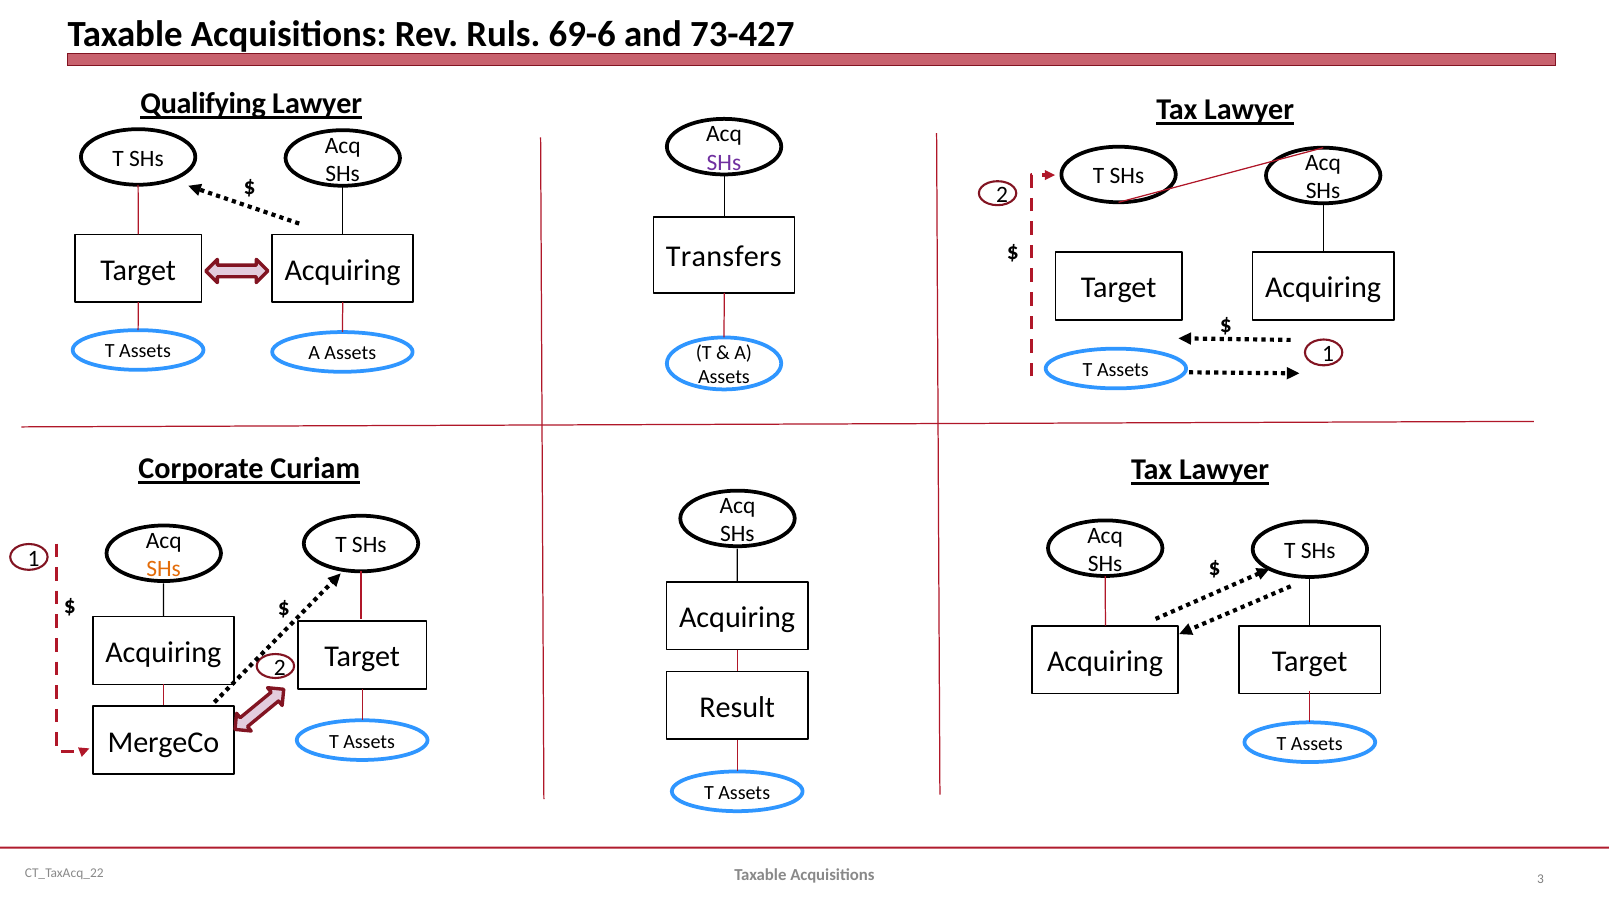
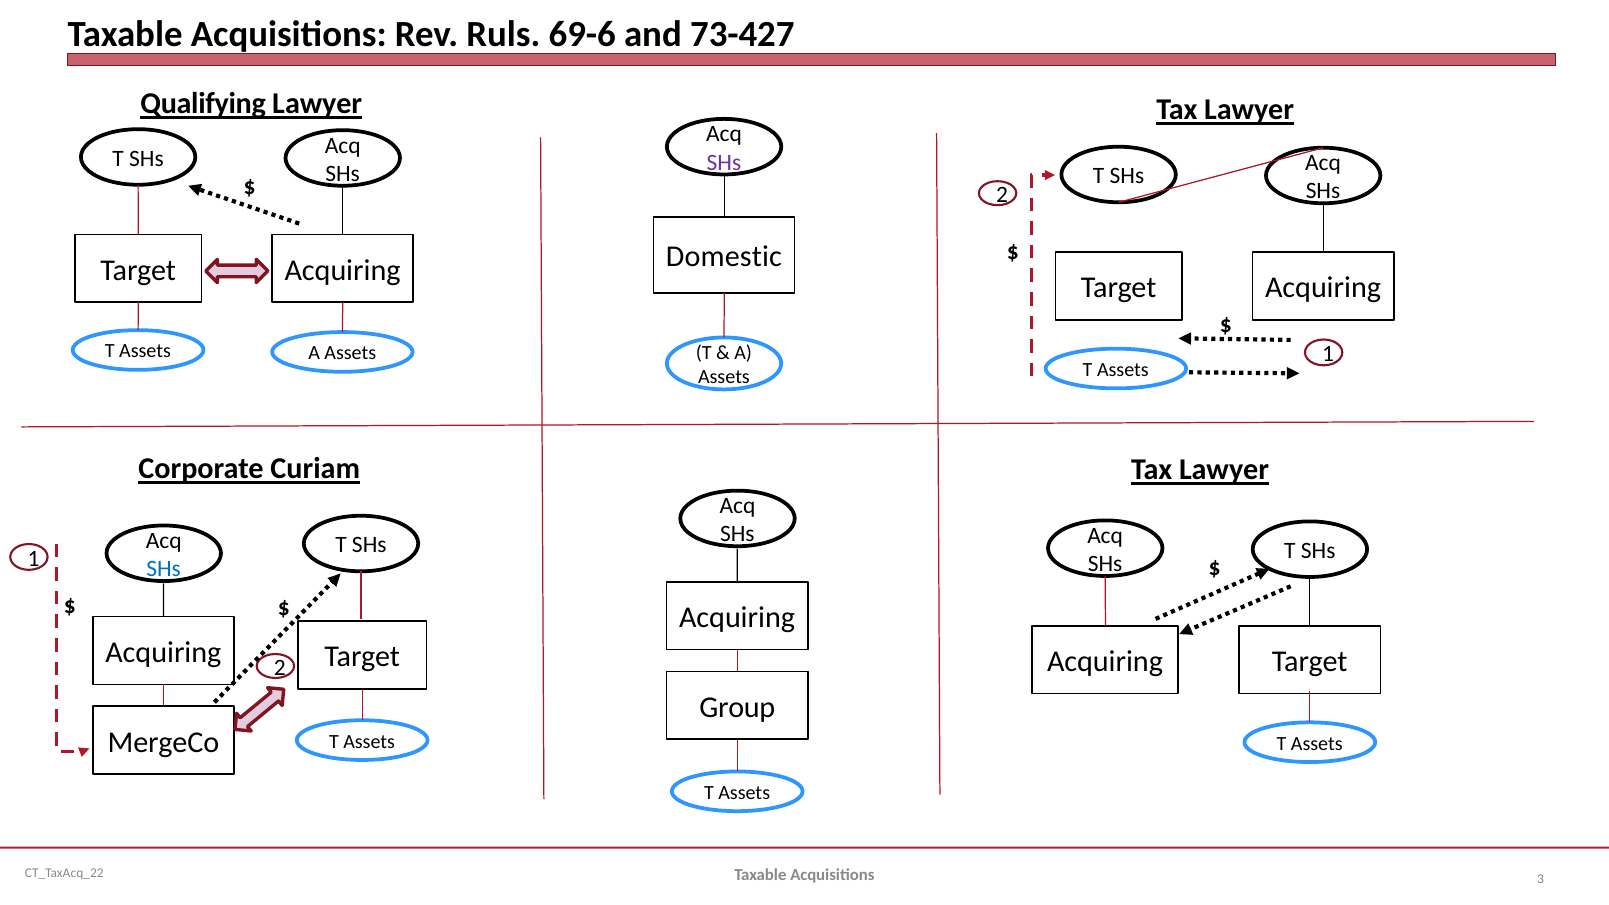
Transfers: Transfers -> Domestic
SHs at (164, 569) colour: orange -> blue
Result: Result -> Group
